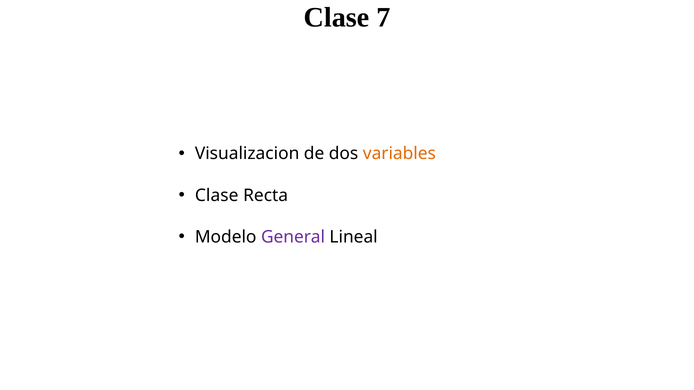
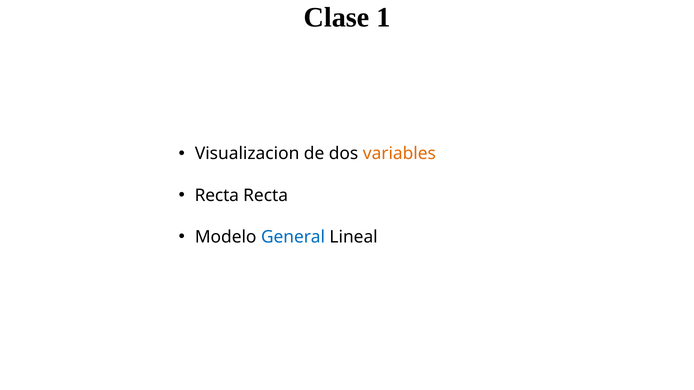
7: 7 -> 1
Clase at (217, 196): Clase -> Recta
General colour: purple -> blue
